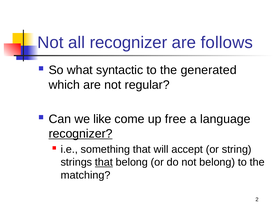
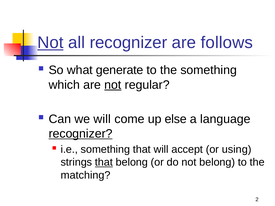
Not at (50, 43) underline: none -> present
syntactic: syntactic -> generate
the generated: generated -> something
not at (113, 85) underline: none -> present
we like: like -> will
free: free -> else
string: string -> using
